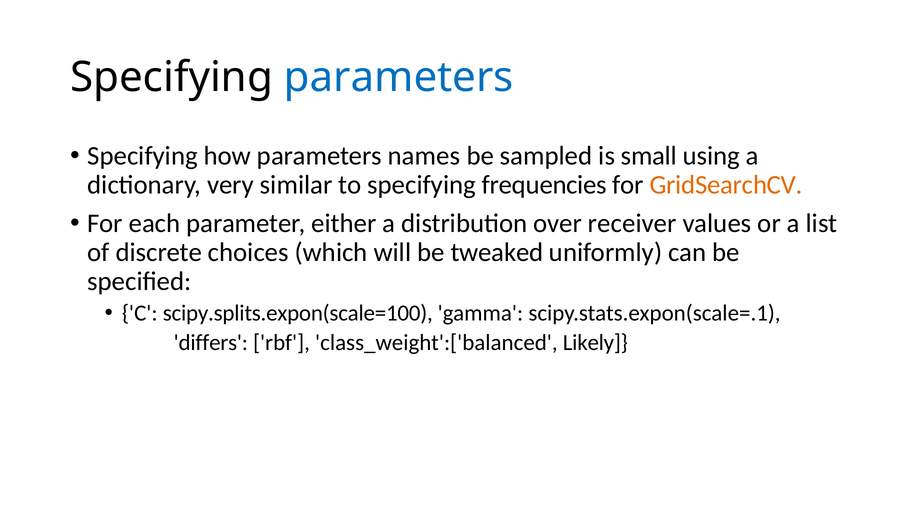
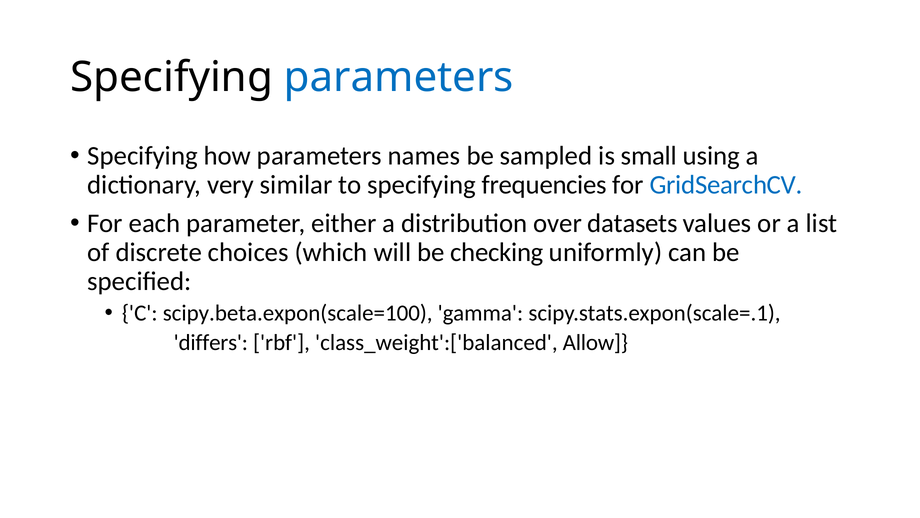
GridSearchCV colour: orange -> blue
receiver: receiver -> datasets
tweaked: tweaked -> checking
scipy.splits.expon(scale=100: scipy.splits.expon(scale=100 -> scipy.beta.expon(scale=100
Likely: Likely -> Allow
